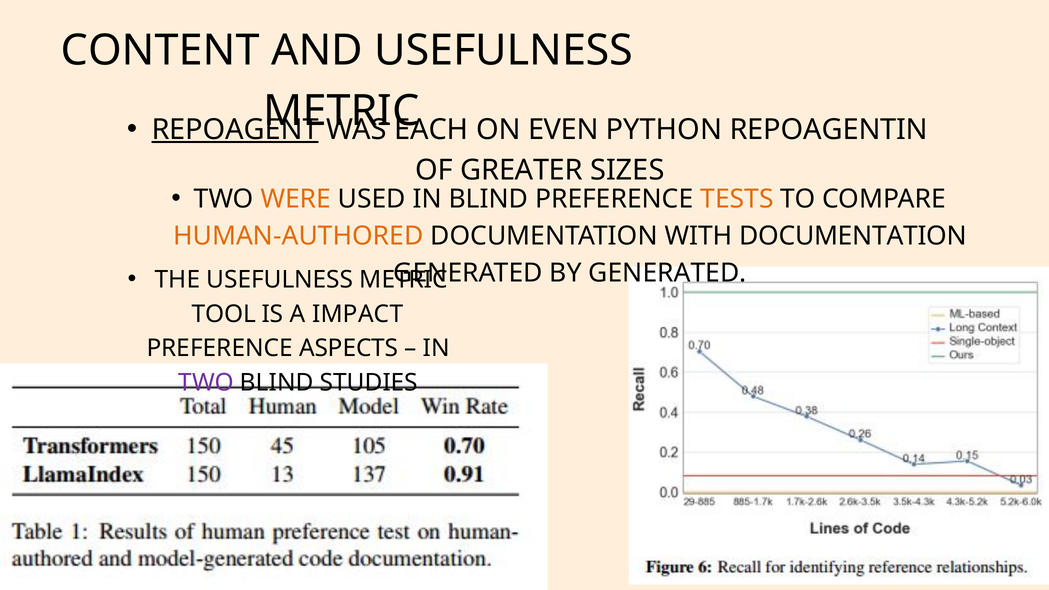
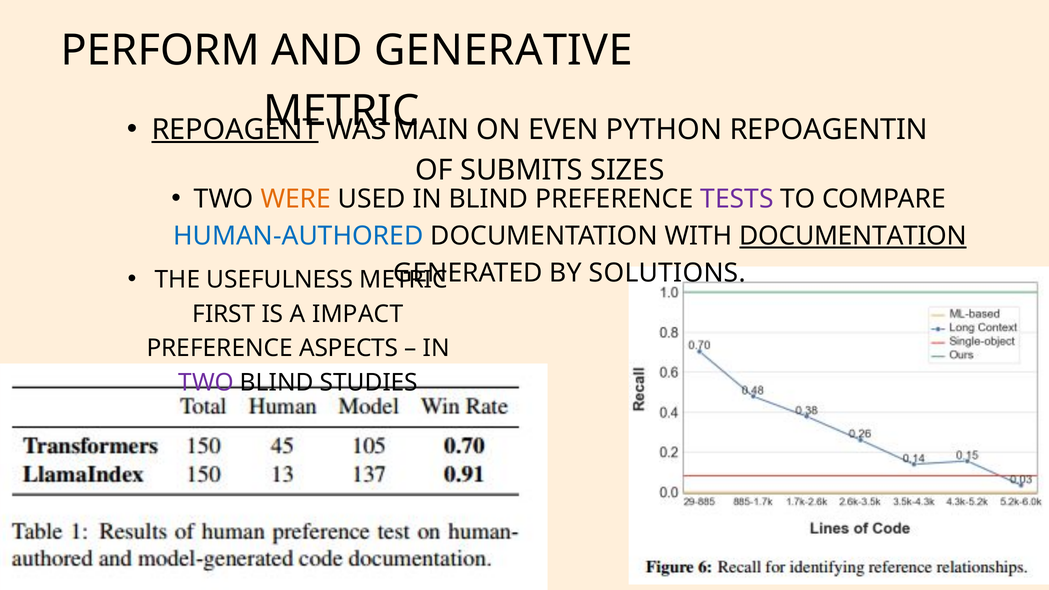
CONTENT: CONTENT -> PERFORM
AND USEFULNESS: USEFULNESS -> GENERATIVE
EACH: EACH -> MAIN
GREATER: GREATER -> SUBMITS
TESTS colour: orange -> purple
HUMAN-AUTHORED colour: orange -> blue
DOCUMENTATION at (853, 236) underline: none -> present
BY GENERATED: GENERATED -> SOLUTIONS
TOOL: TOOL -> FIRST
